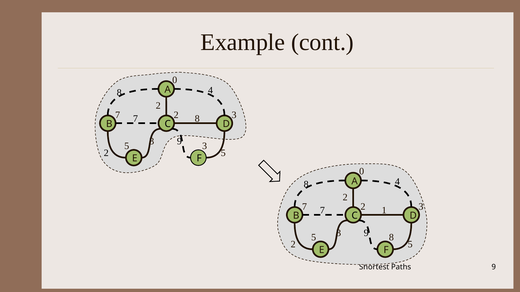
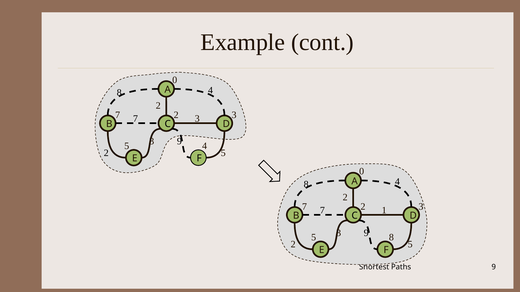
7 8: 8 -> 3
5 3: 3 -> 4
